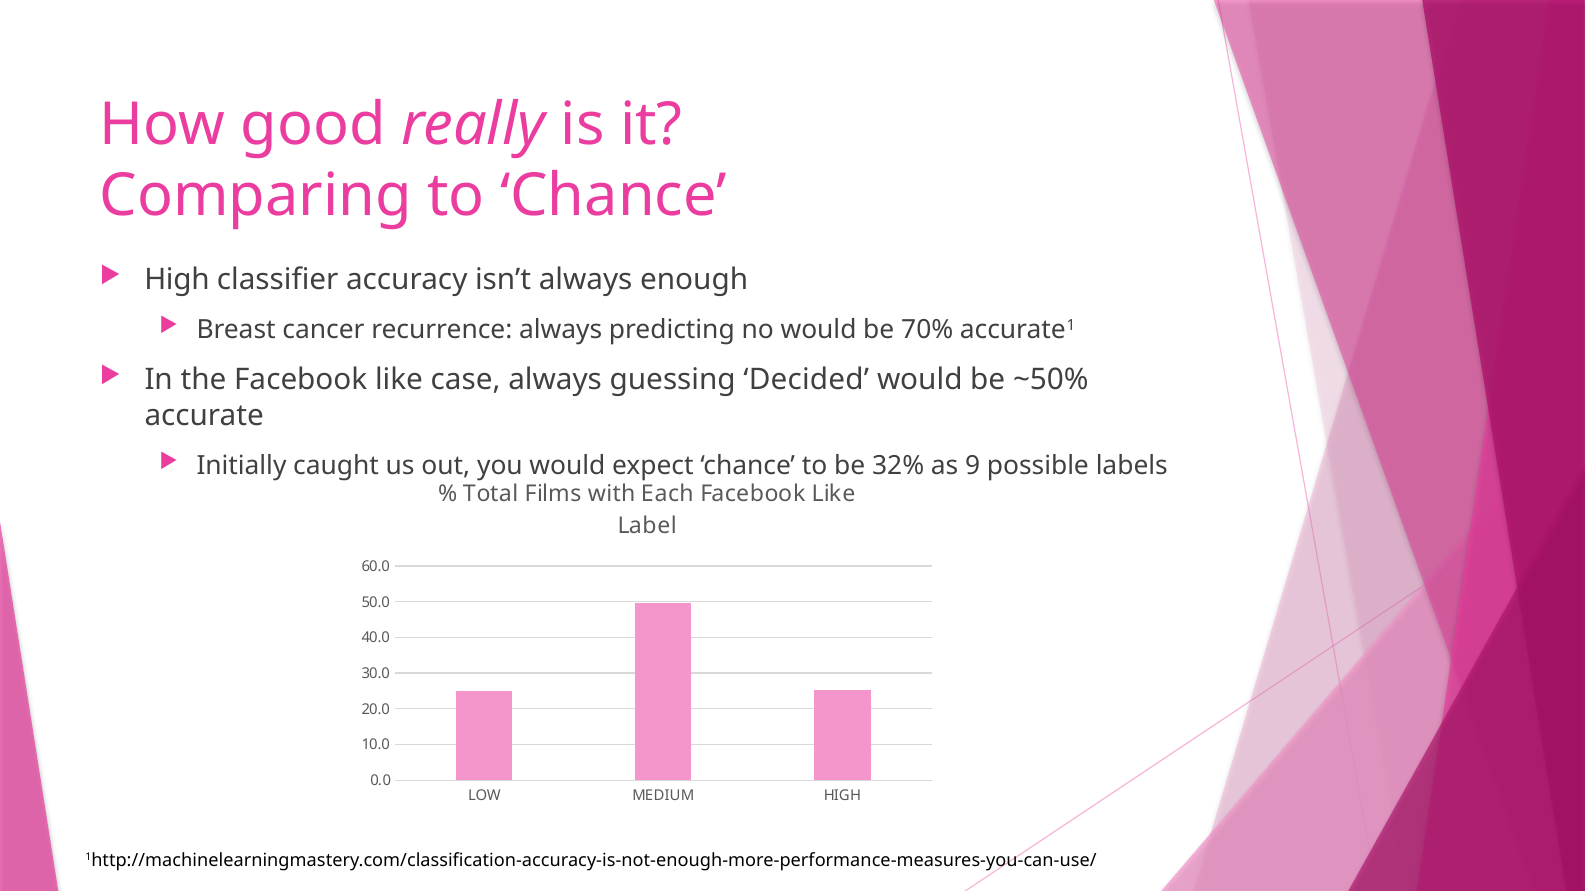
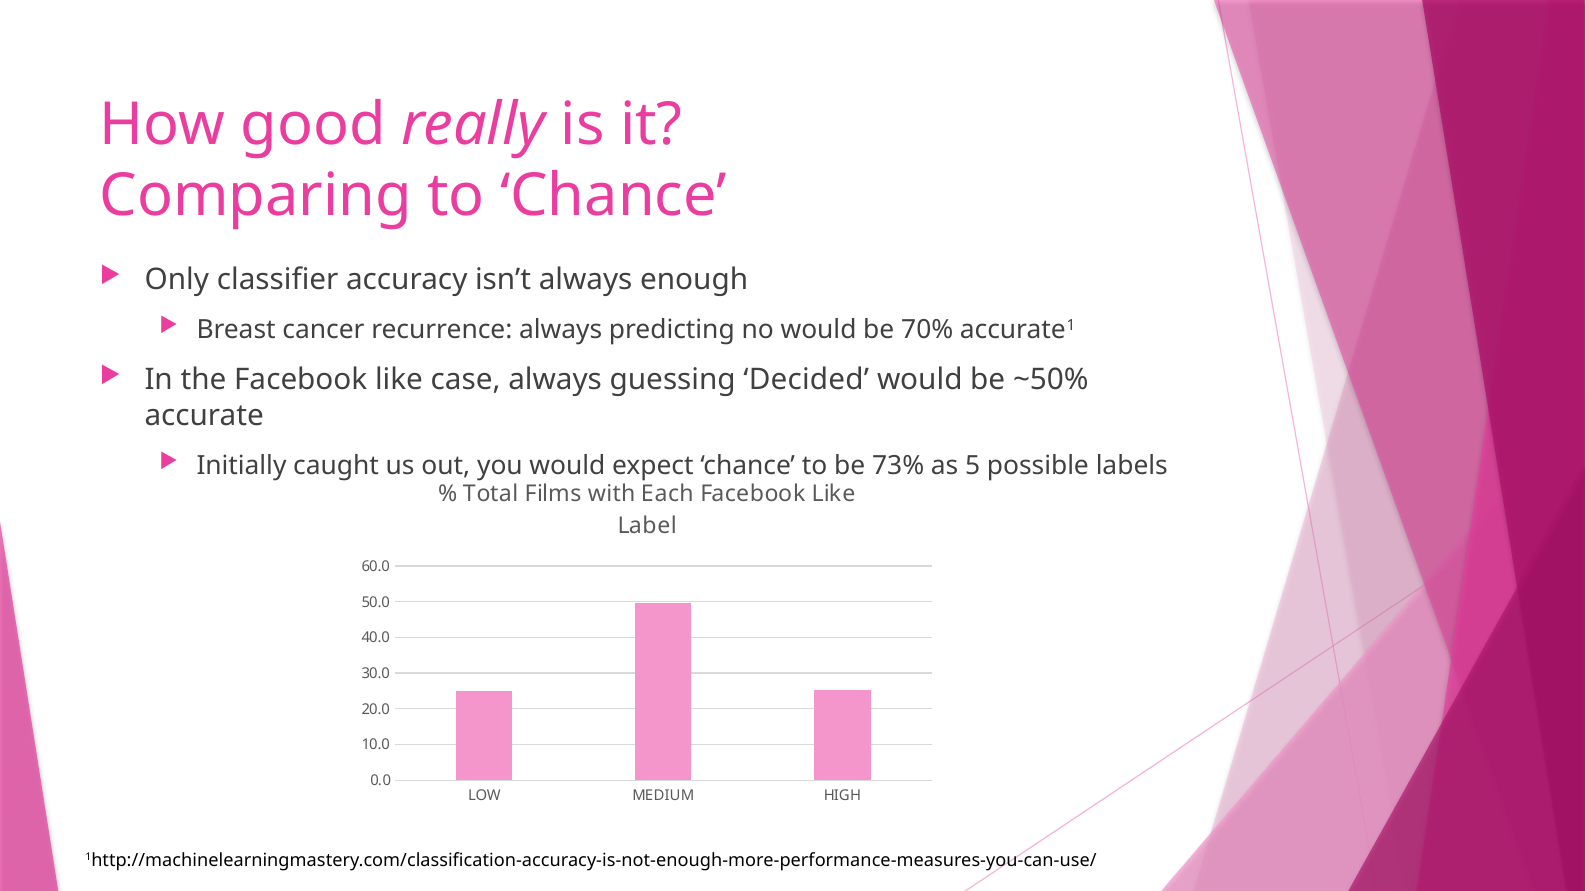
High at (177, 280): High -> Only
32%: 32% -> 73%
9: 9 -> 5
